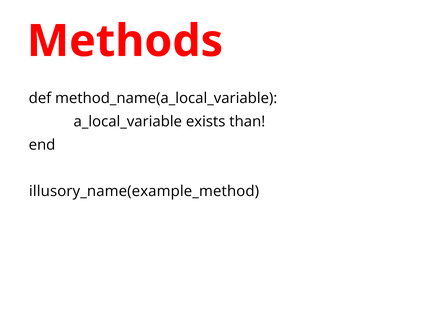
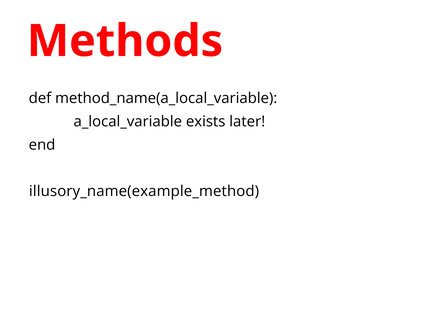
than: than -> later
